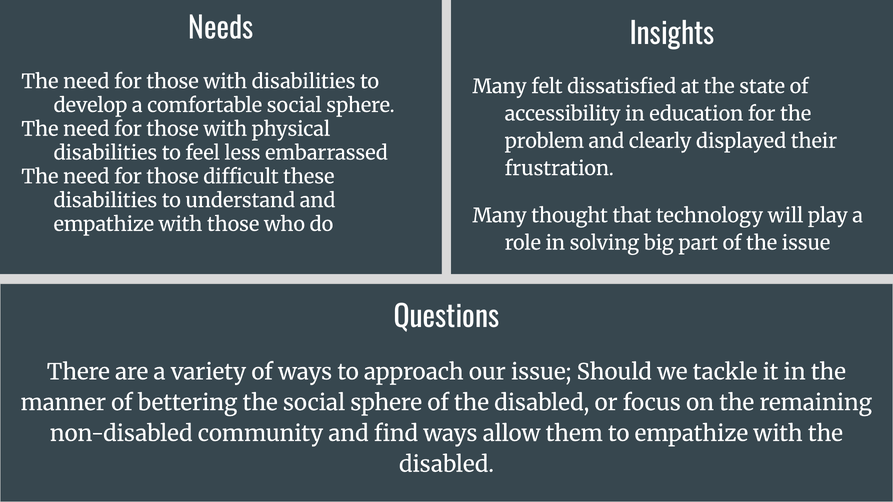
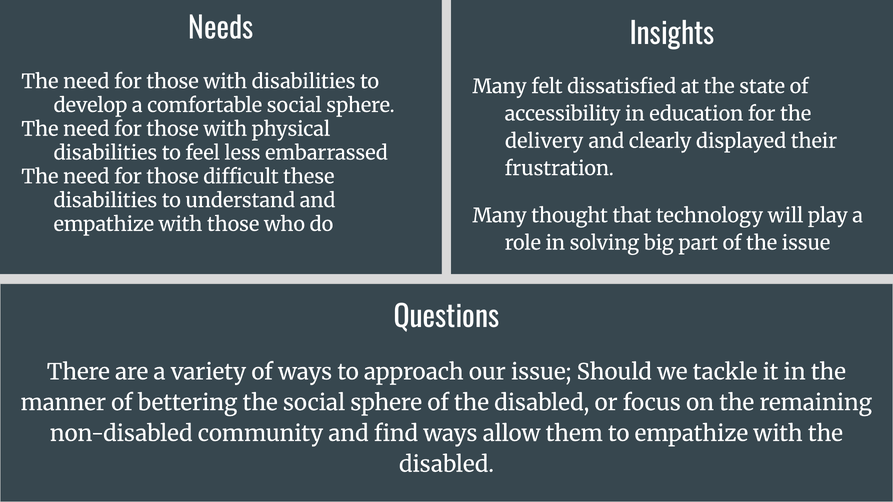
problem: problem -> delivery
